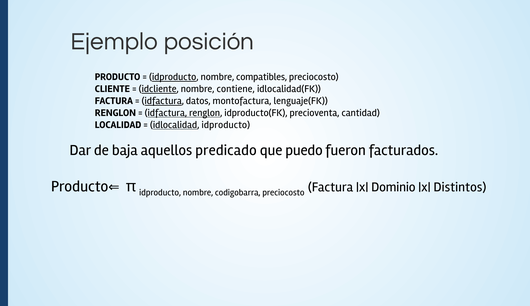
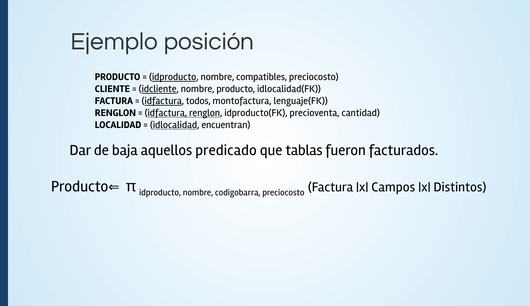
nombre contiene: contiene -> producto
datos: datos -> todos
idlocalidad idproducto: idproducto -> encuentran
puedo: puedo -> tablas
Dominio: Dominio -> Campos
